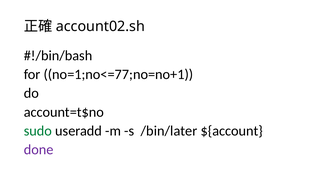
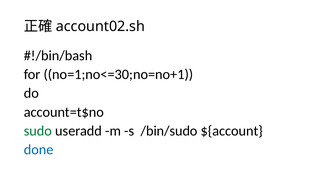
no=1;no<=77;no=no+1: no=1;no<=77;no=no+1 -> no=1;no<=30;no=no+1
/bin/later: /bin/later -> /bin/sudo
done colour: purple -> blue
